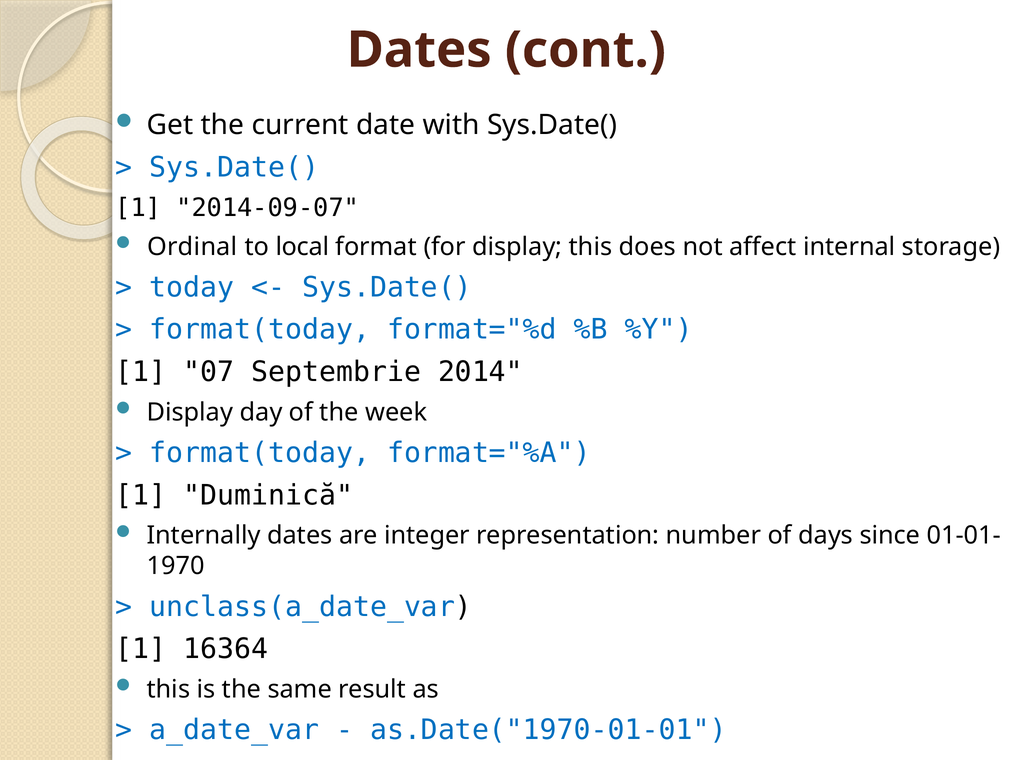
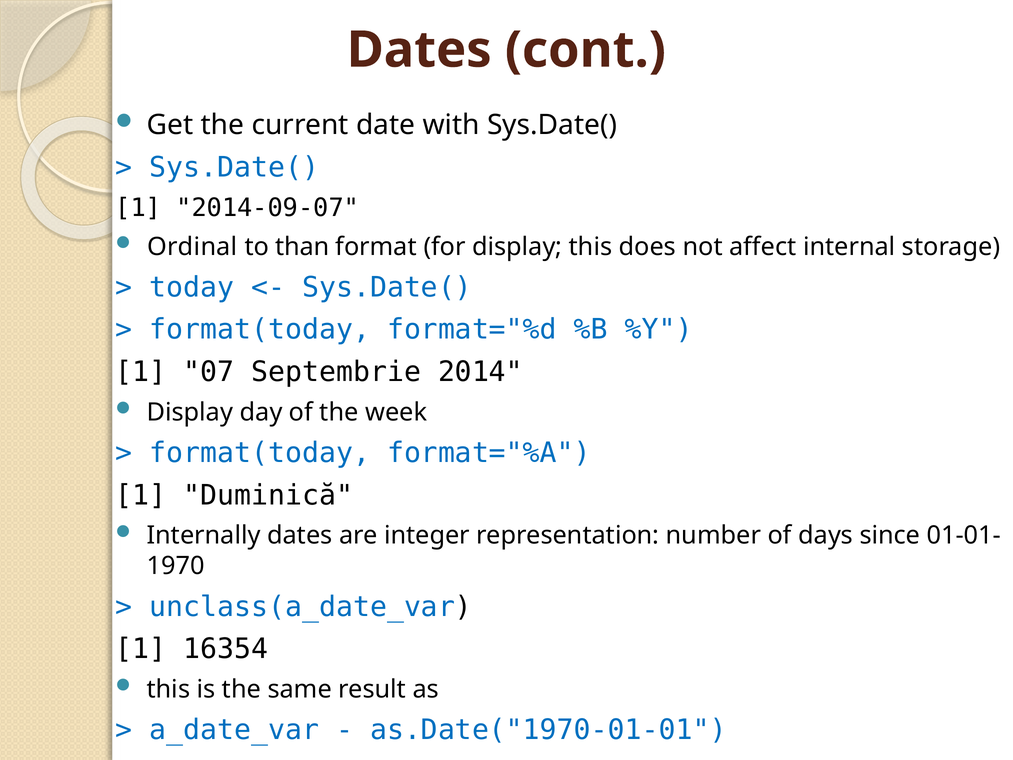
local: local -> than
16364: 16364 -> 16354
